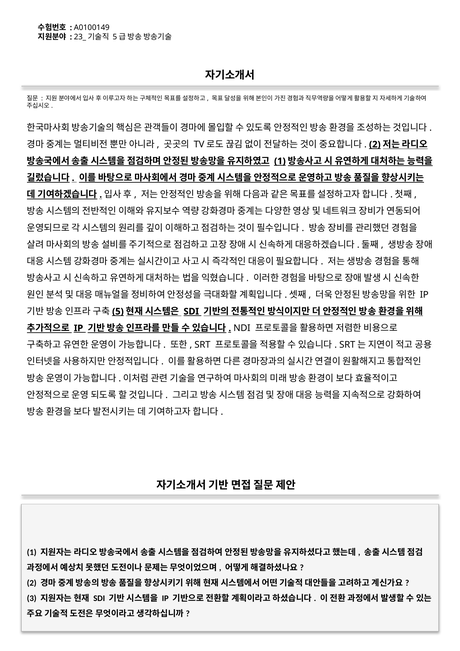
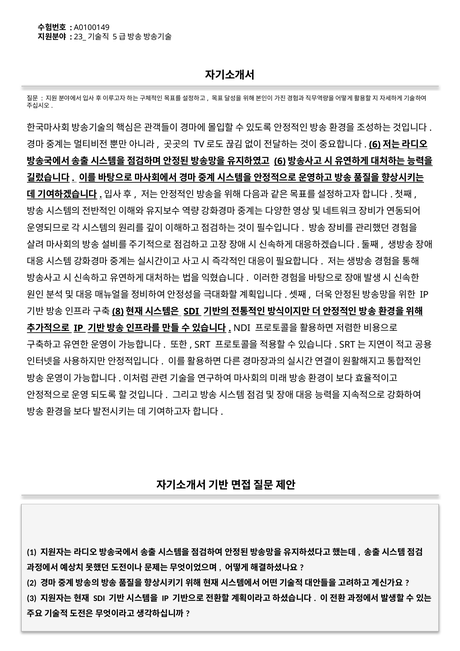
2 at (375, 144): 2 -> 6
1 at (280, 161): 1 -> 6
5: 5 -> 8
